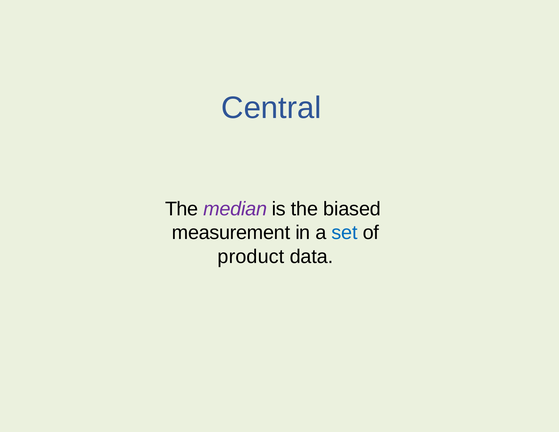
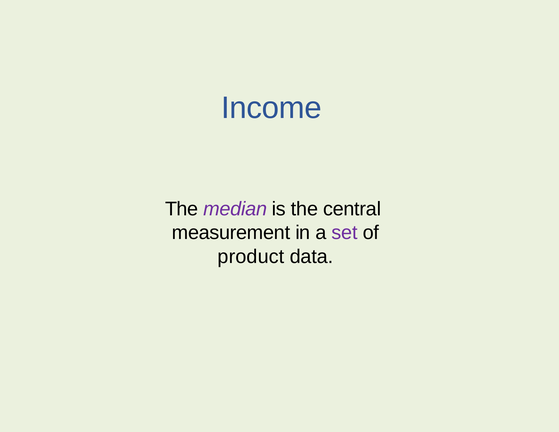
Central: Central -> Income
biased: biased -> central
set colour: blue -> purple
